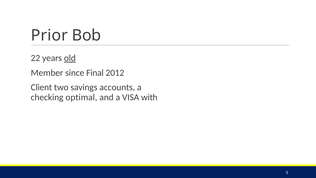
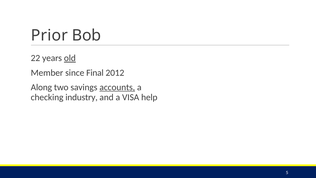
Client: Client -> Along
accounts underline: none -> present
optimal: optimal -> industry
with: with -> help
